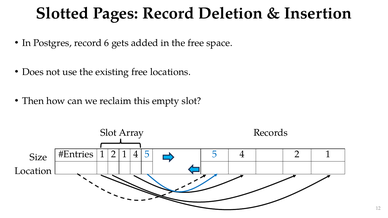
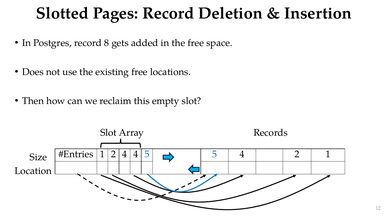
6: 6 -> 8
1 2 1: 1 -> 4
